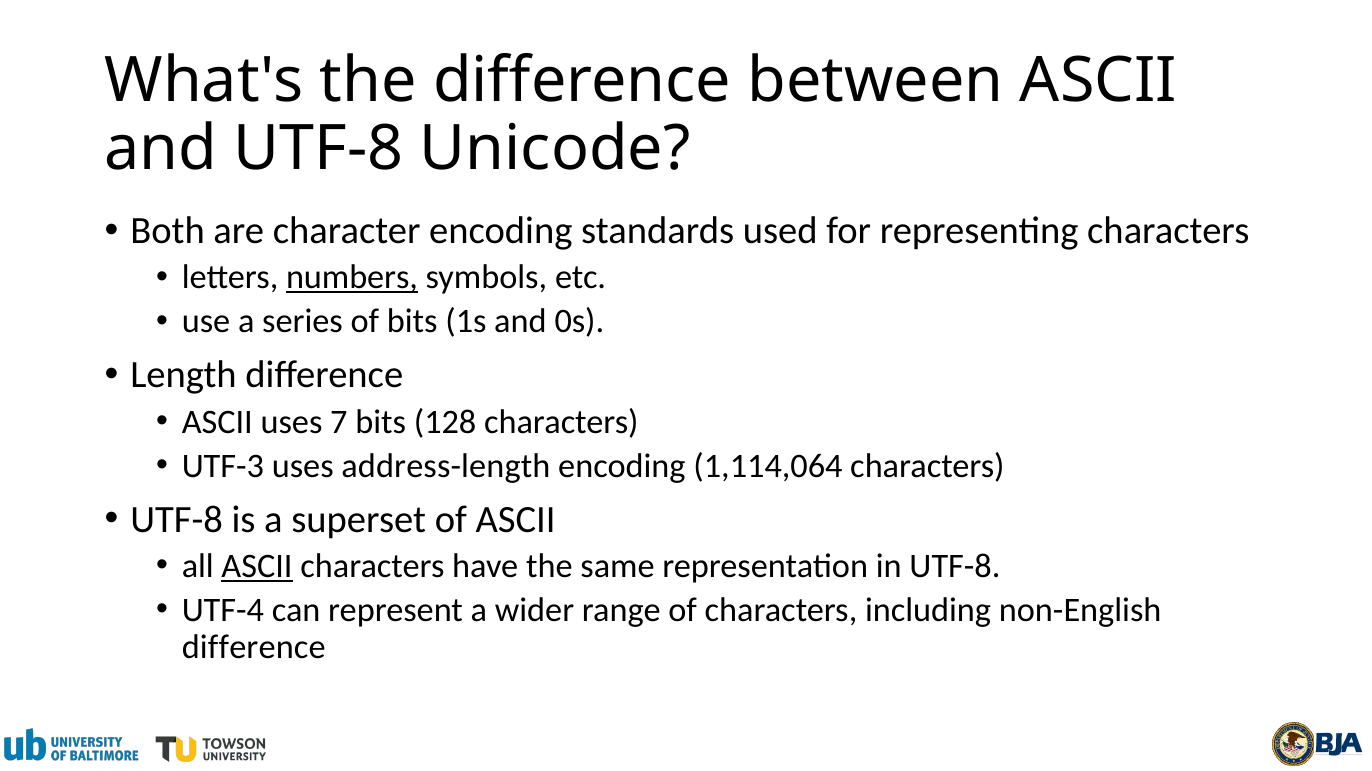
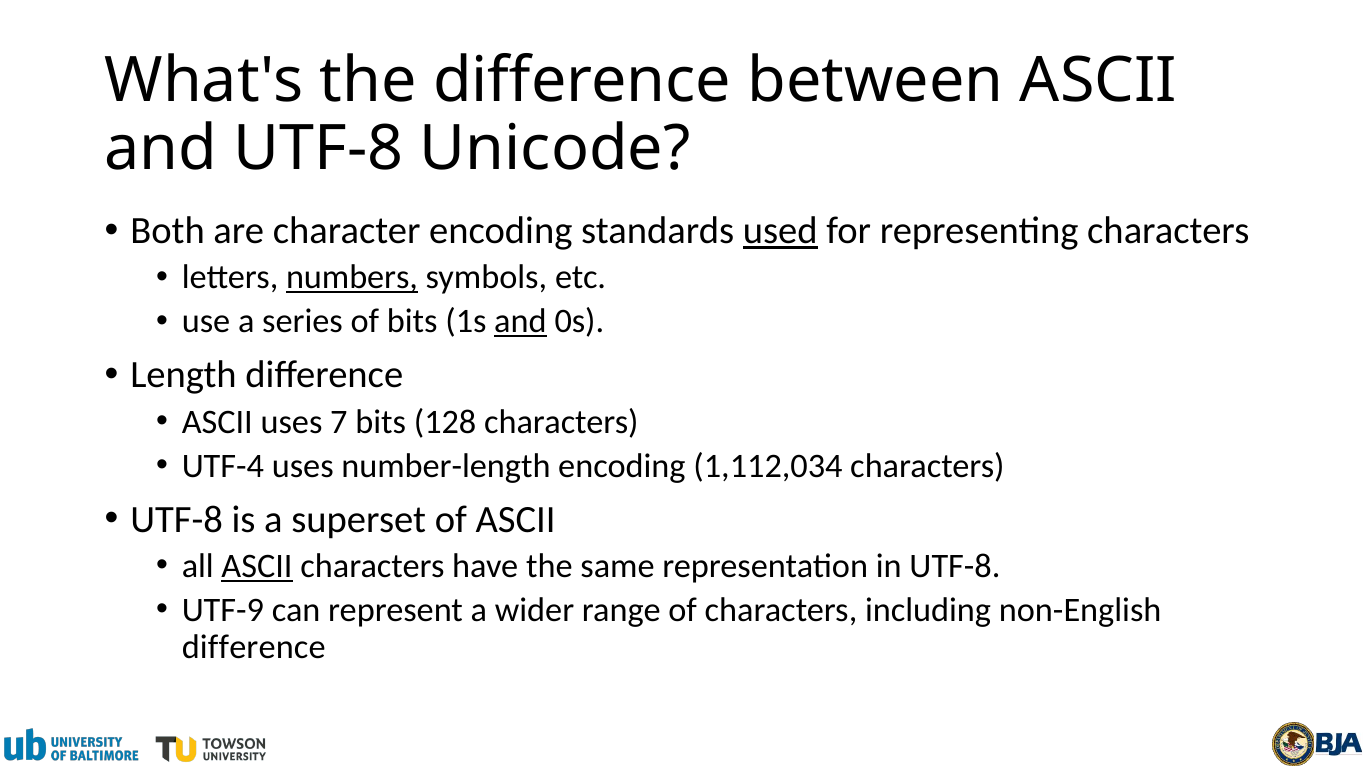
used underline: none -> present
and at (520, 322) underline: none -> present
UTF-3: UTF-3 -> UTF-4
address-length: address-length -> number-length
1,114,064: 1,114,064 -> 1,112,034
UTF-4: UTF-4 -> UTF-9
